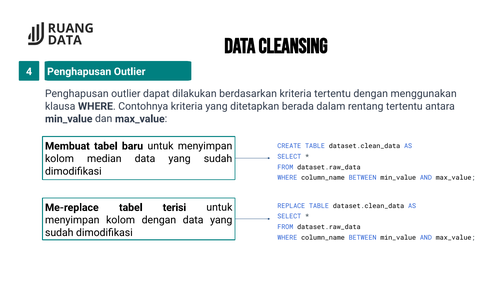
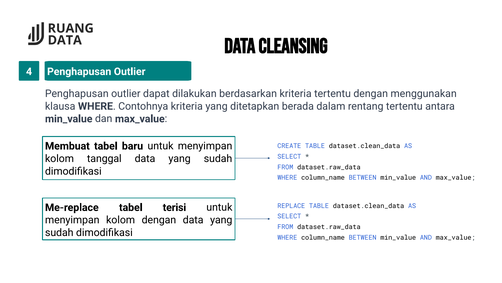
median: median -> tanggal
